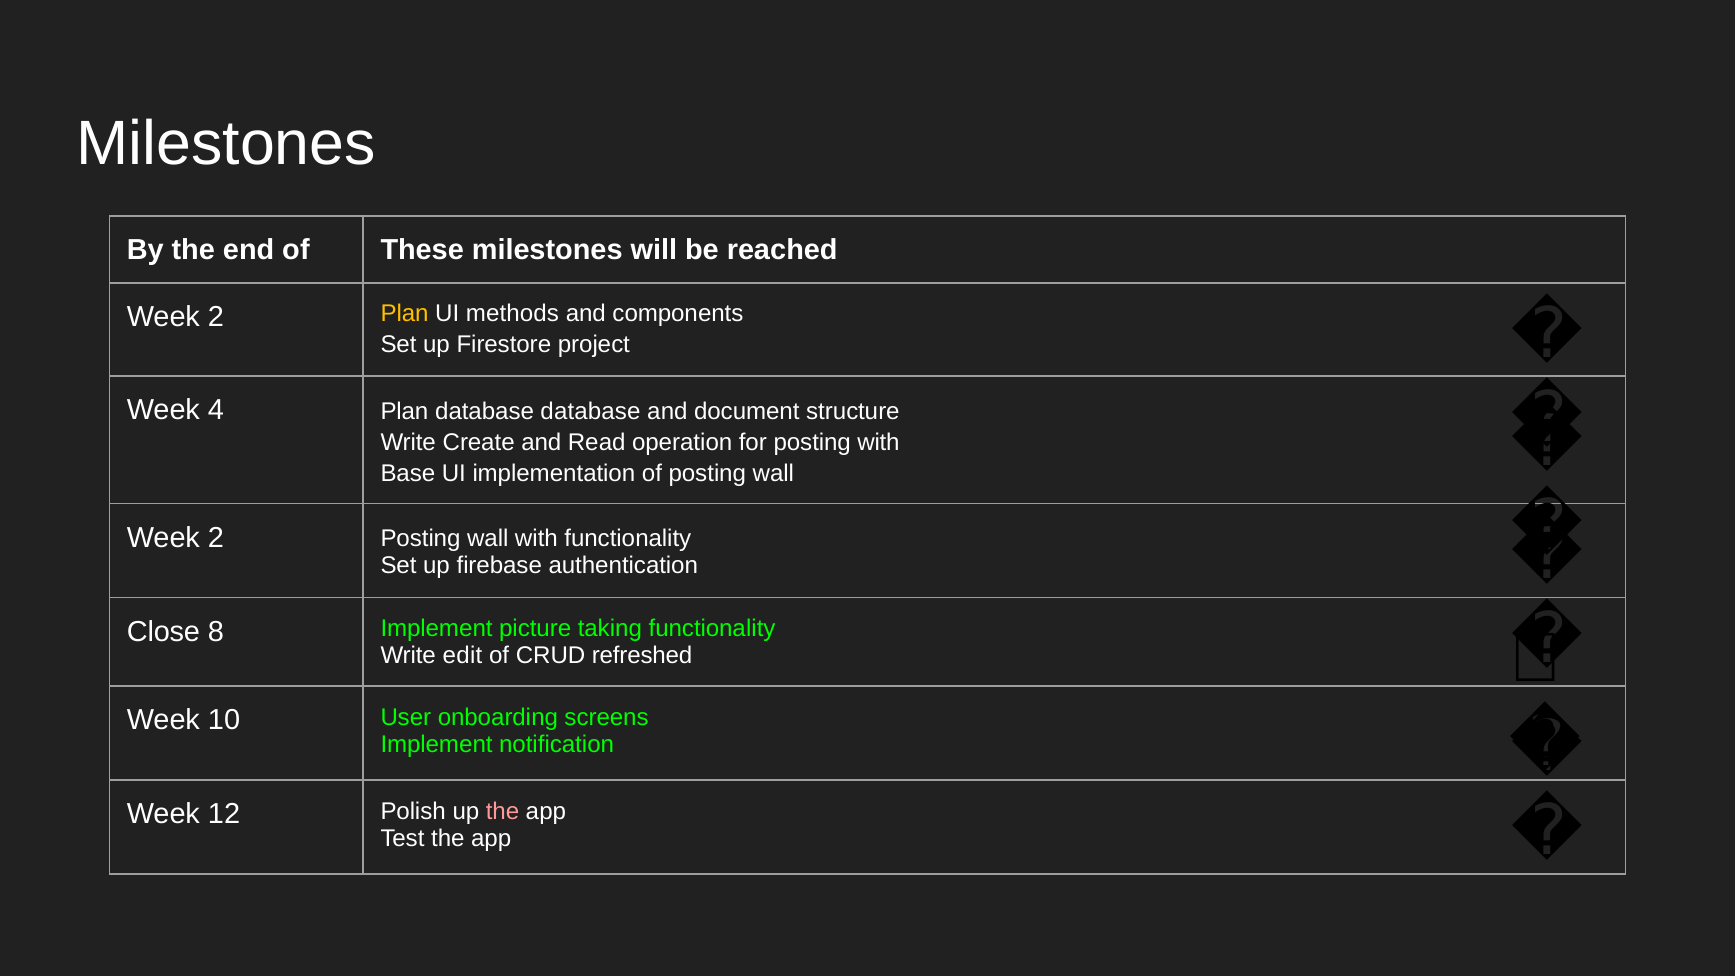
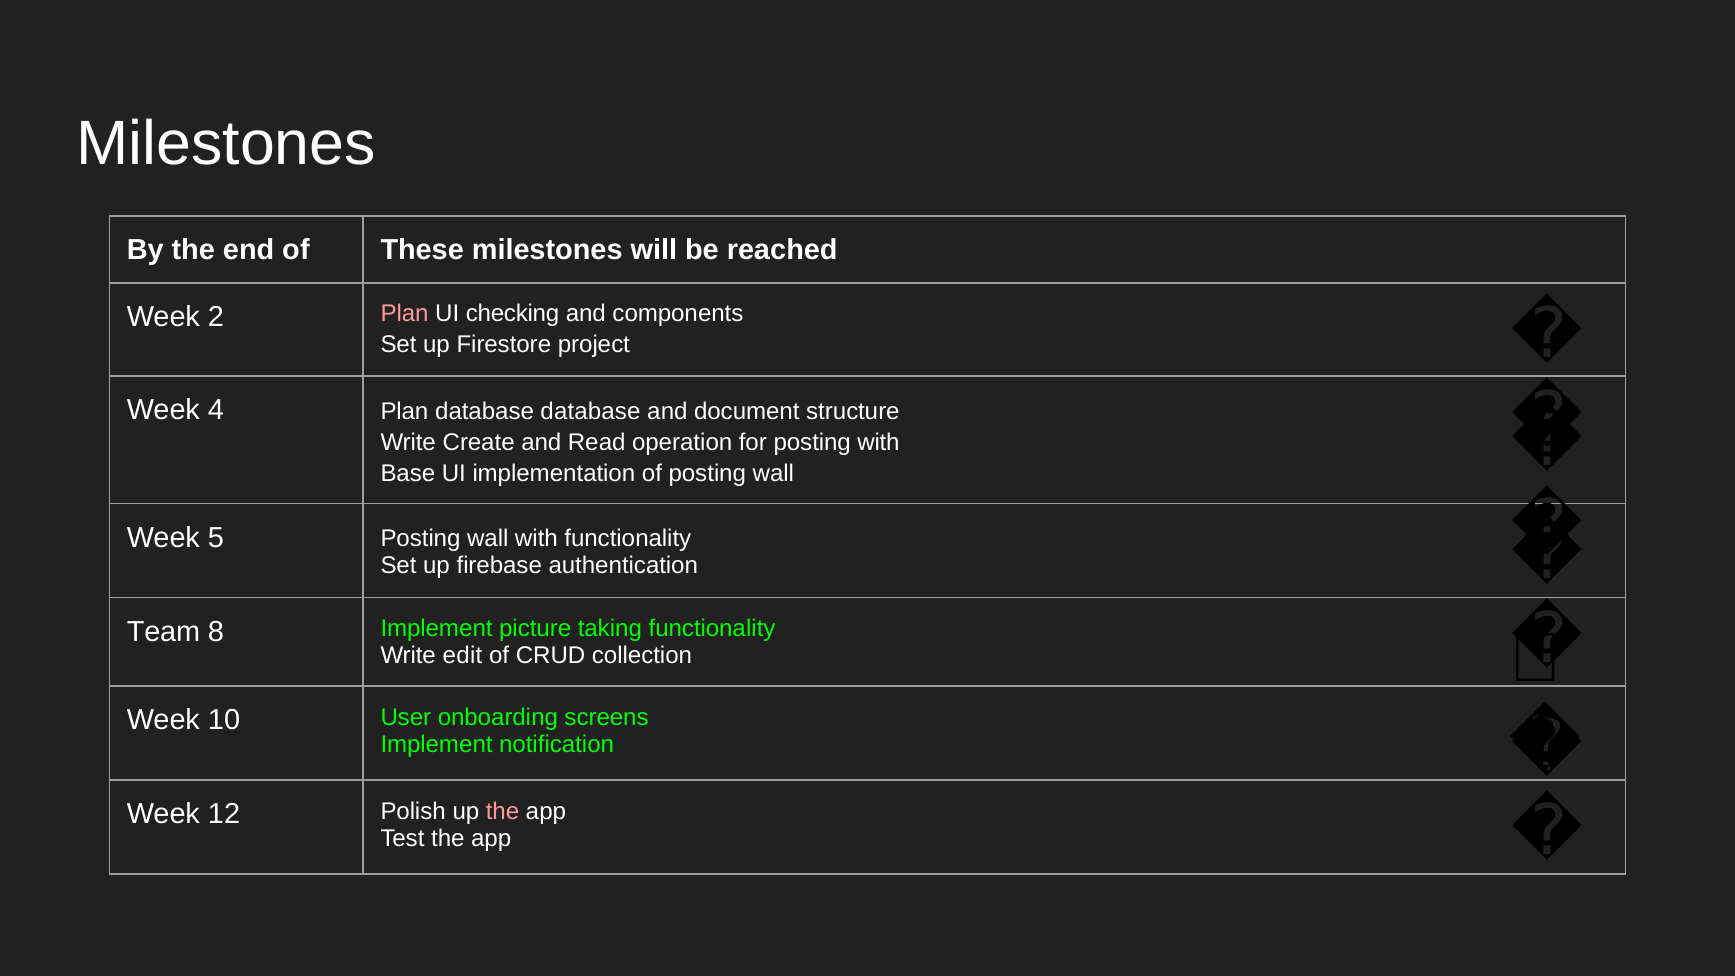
Plan at (405, 314) colour: yellow -> pink
methods: methods -> checking
2 at (216, 538): 2 -> 5
Close: Close -> Team
refreshed: refreshed -> collection
